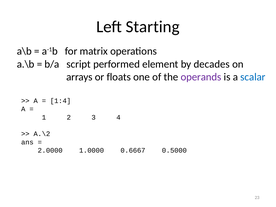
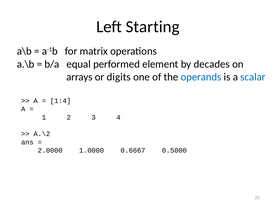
script: script -> equal
floats: floats -> digits
operands colour: purple -> blue
